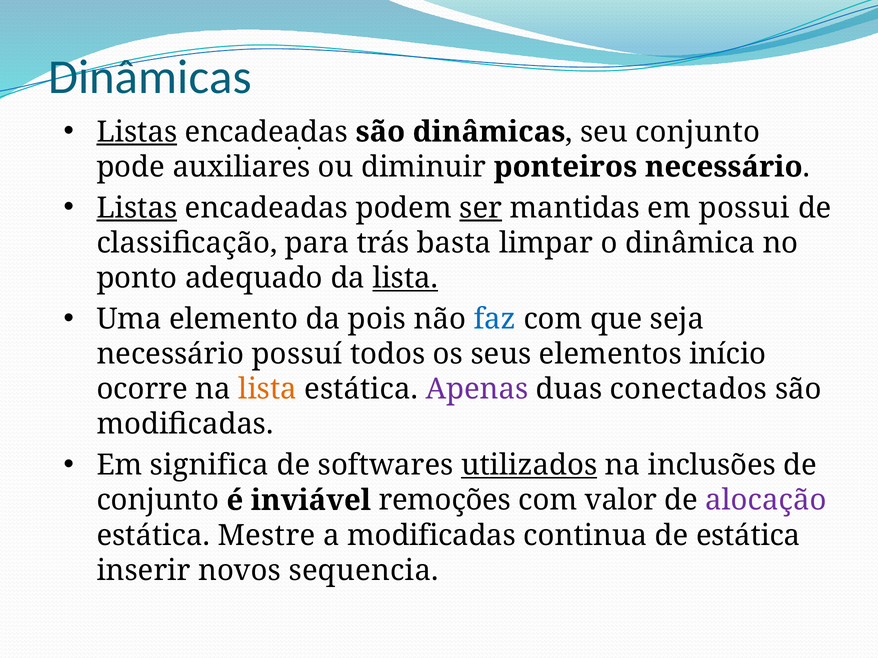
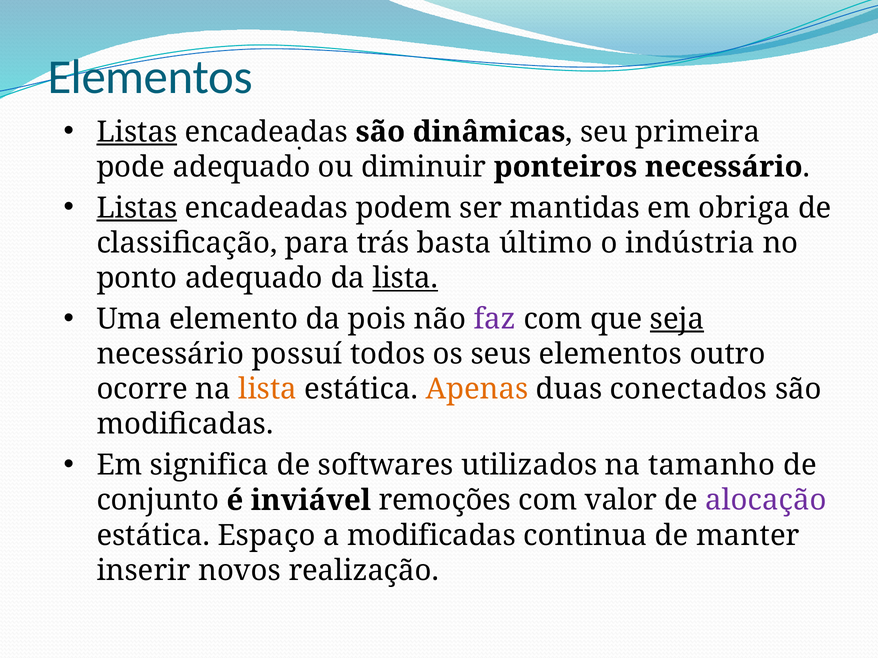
Dinâmicas at (150, 77): Dinâmicas -> Elementos
seu conjunto: conjunto -> primeira
pode auxiliares: auxiliares -> adequado
ser underline: present -> none
possui: possui -> obriga
limpar: limpar -> último
dinâmica: dinâmica -> indústria
faz colour: blue -> purple
seja underline: none -> present
início: início -> outro
Apenas colour: purple -> orange
utilizados underline: present -> none
inclusões: inclusões -> tamanho
Mestre: Mestre -> Espaço
de estática: estática -> manter
sequencia: sequencia -> realização
